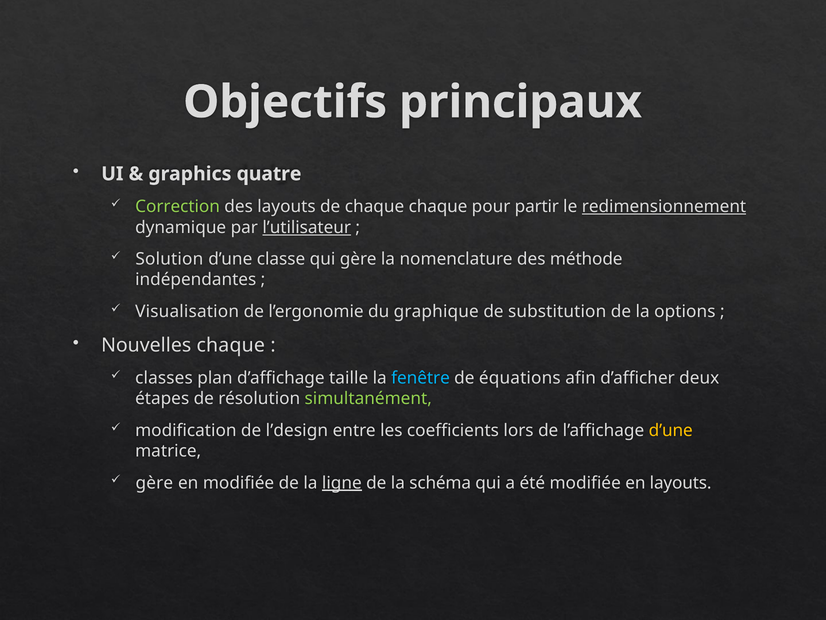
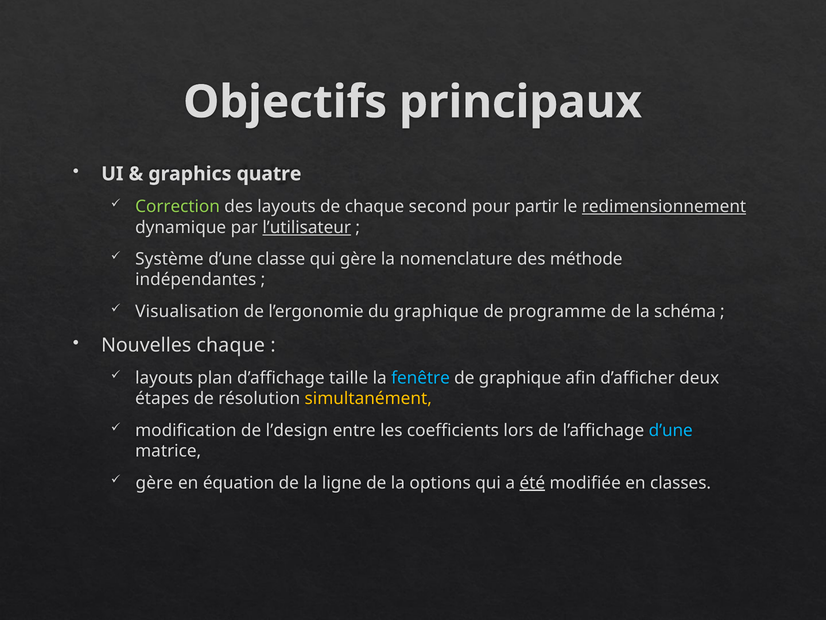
chaque chaque: chaque -> second
Solution: Solution -> Système
substitution: substitution -> programme
options: options -> schéma
classes at (164, 378): classes -> layouts
de équations: équations -> graphique
simultanément colour: light green -> yellow
d’une at (671, 430) colour: yellow -> light blue
en modifiée: modifiée -> équation
ligne underline: present -> none
schéma: schéma -> options
été underline: none -> present
en layouts: layouts -> classes
